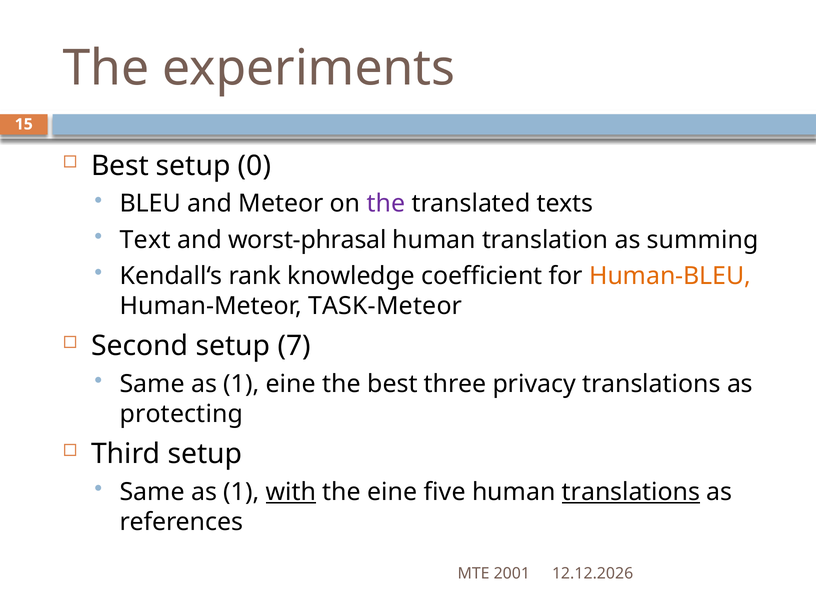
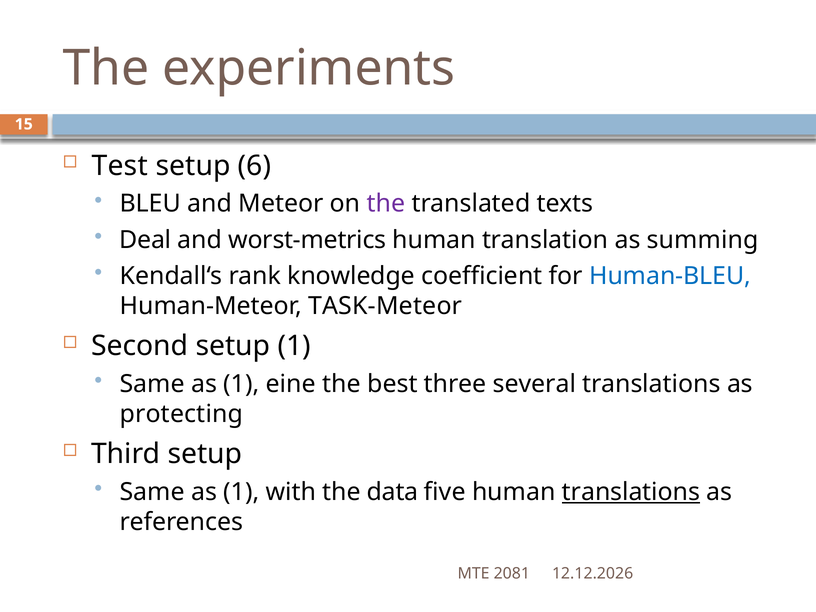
Best at (120, 166): Best -> Test
0: 0 -> 6
Text: Text -> Deal
worst-phrasal: worst-phrasal -> worst-metrics
Human-BLEU colour: orange -> blue
setup 7: 7 -> 1
privacy: privacy -> several
with underline: present -> none
the eine: eine -> data
2001: 2001 -> 2081
